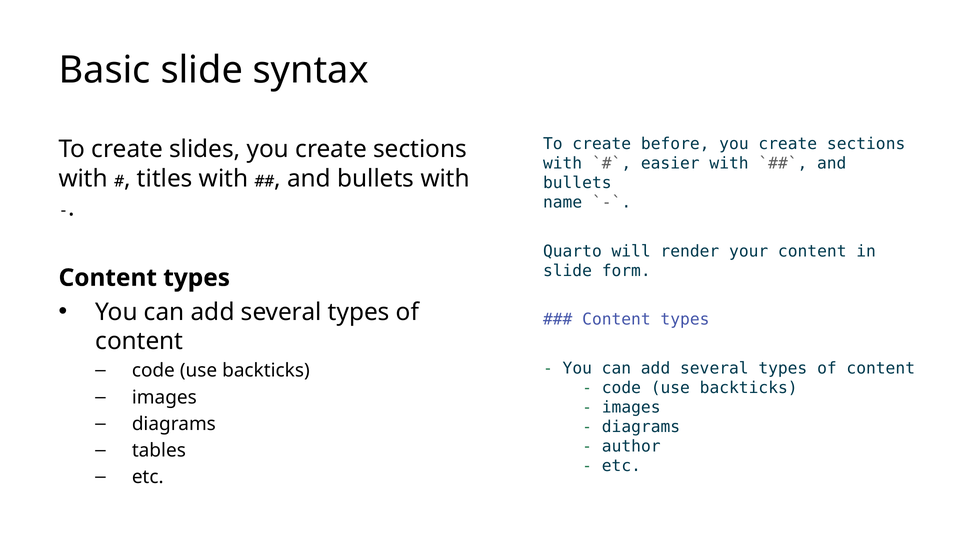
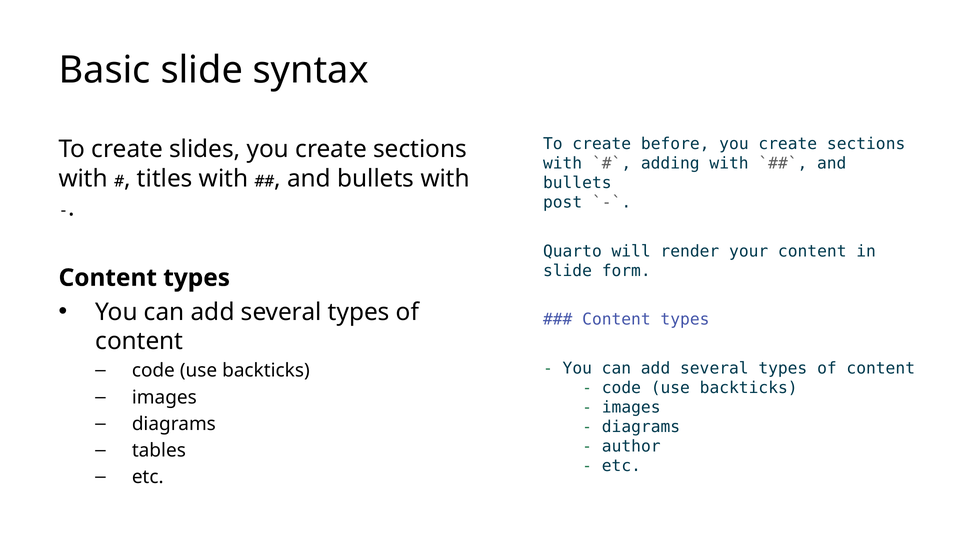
easier: easier -> adding
name: name -> post
